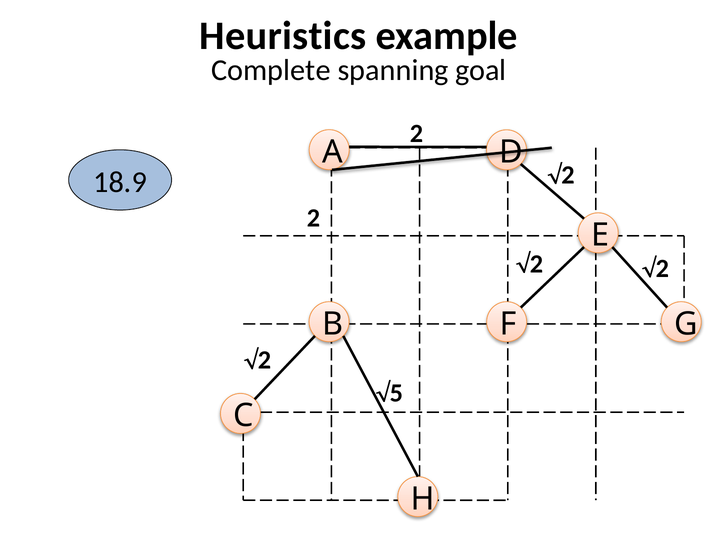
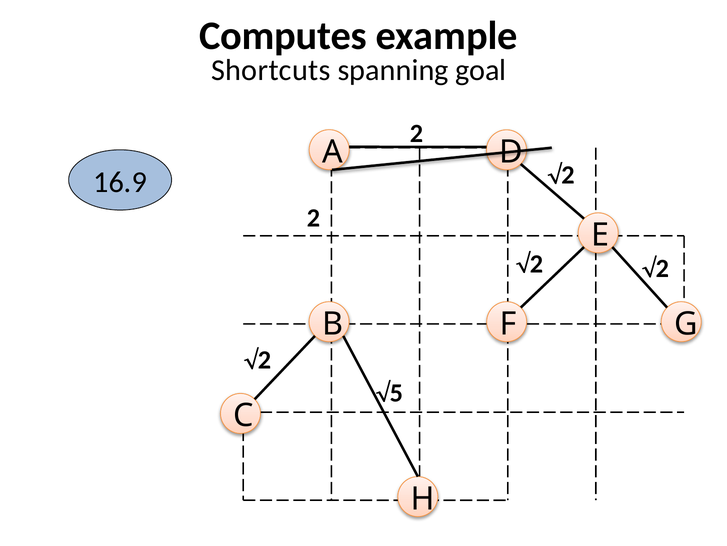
Heuristics: Heuristics -> Computes
Complete: Complete -> Shortcuts
18.9: 18.9 -> 16.9
